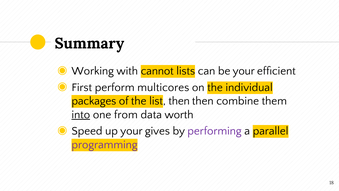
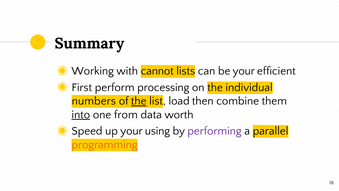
multicores: multicores -> processing
packages: packages -> numbers
the at (139, 101) underline: none -> present
list then: then -> load
gives: gives -> using
programming colour: purple -> orange
